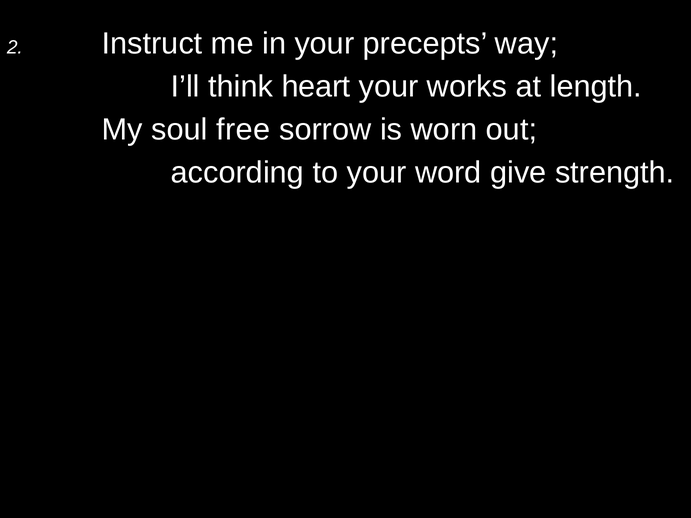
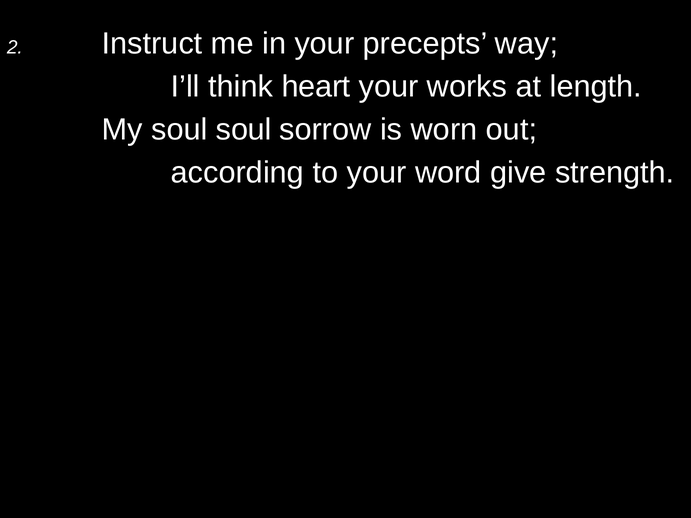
soul free: free -> soul
